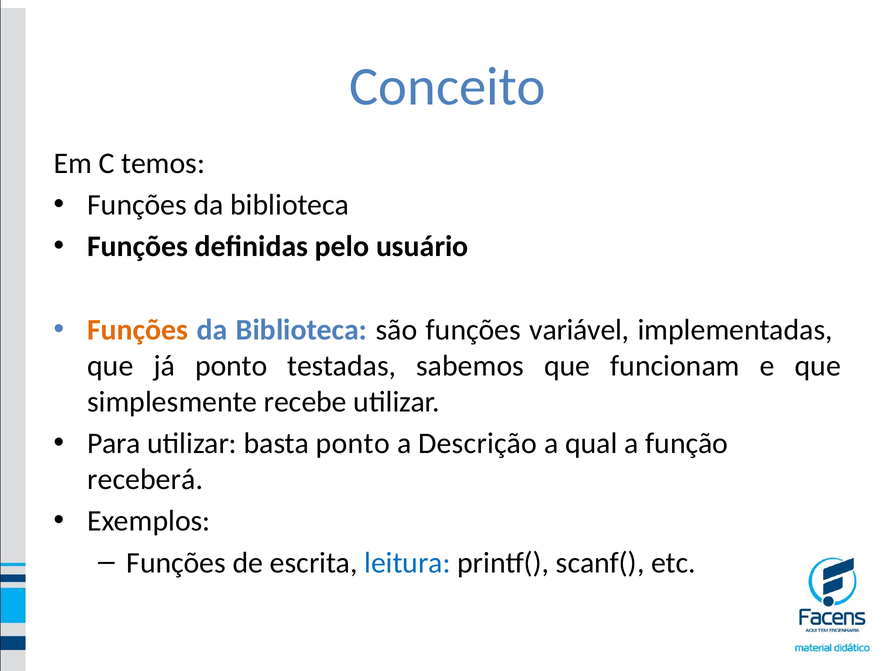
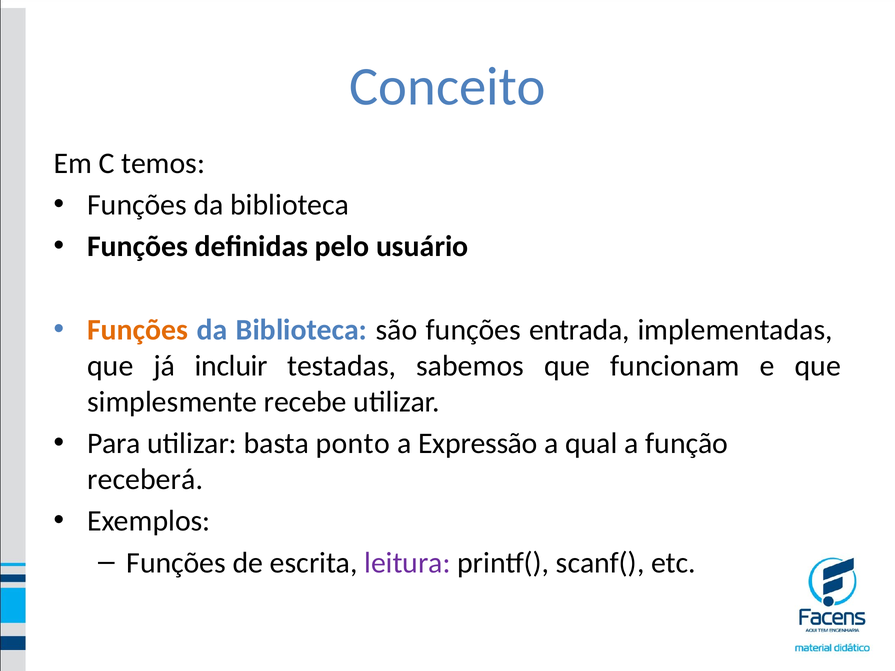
variável: variável -> entrada
já ponto: ponto -> incluir
Descrição: Descrição -> Expressão
leitura colour: blue -> purple
